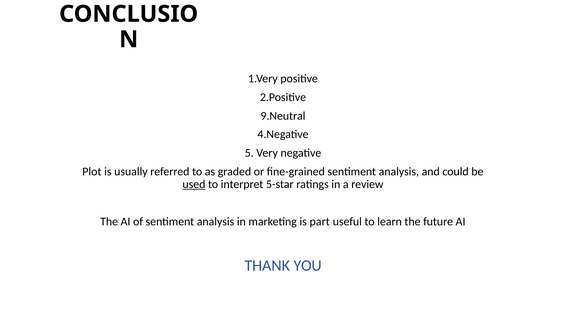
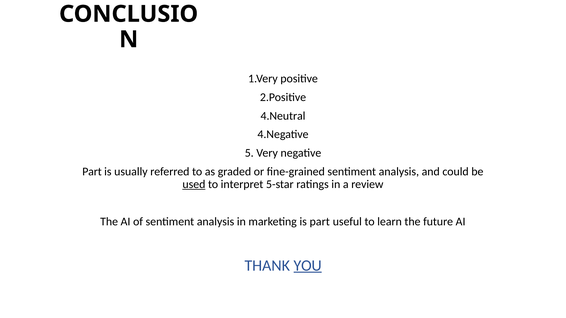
9.Neutral: 9.Neutral -> 4.Neutral
Plot at (92, 172): Plot -> Part
YOU underline: none -> present
